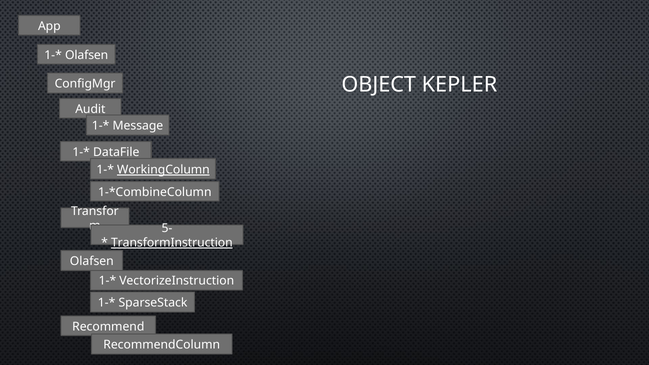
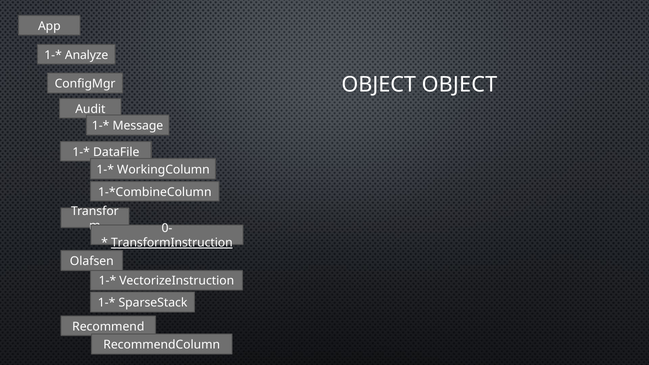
Olafsen at (87, 55): Olafsen -> Analyze
OBJECT KEPLER: KEPLER -> OBJECT
WorkingColumn underline: present -> none
5-: 5- -> 0-
